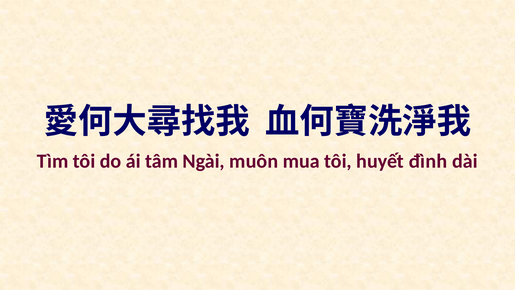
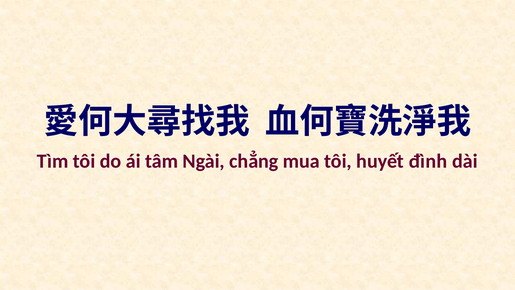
muôn: muôn -> chẳng
